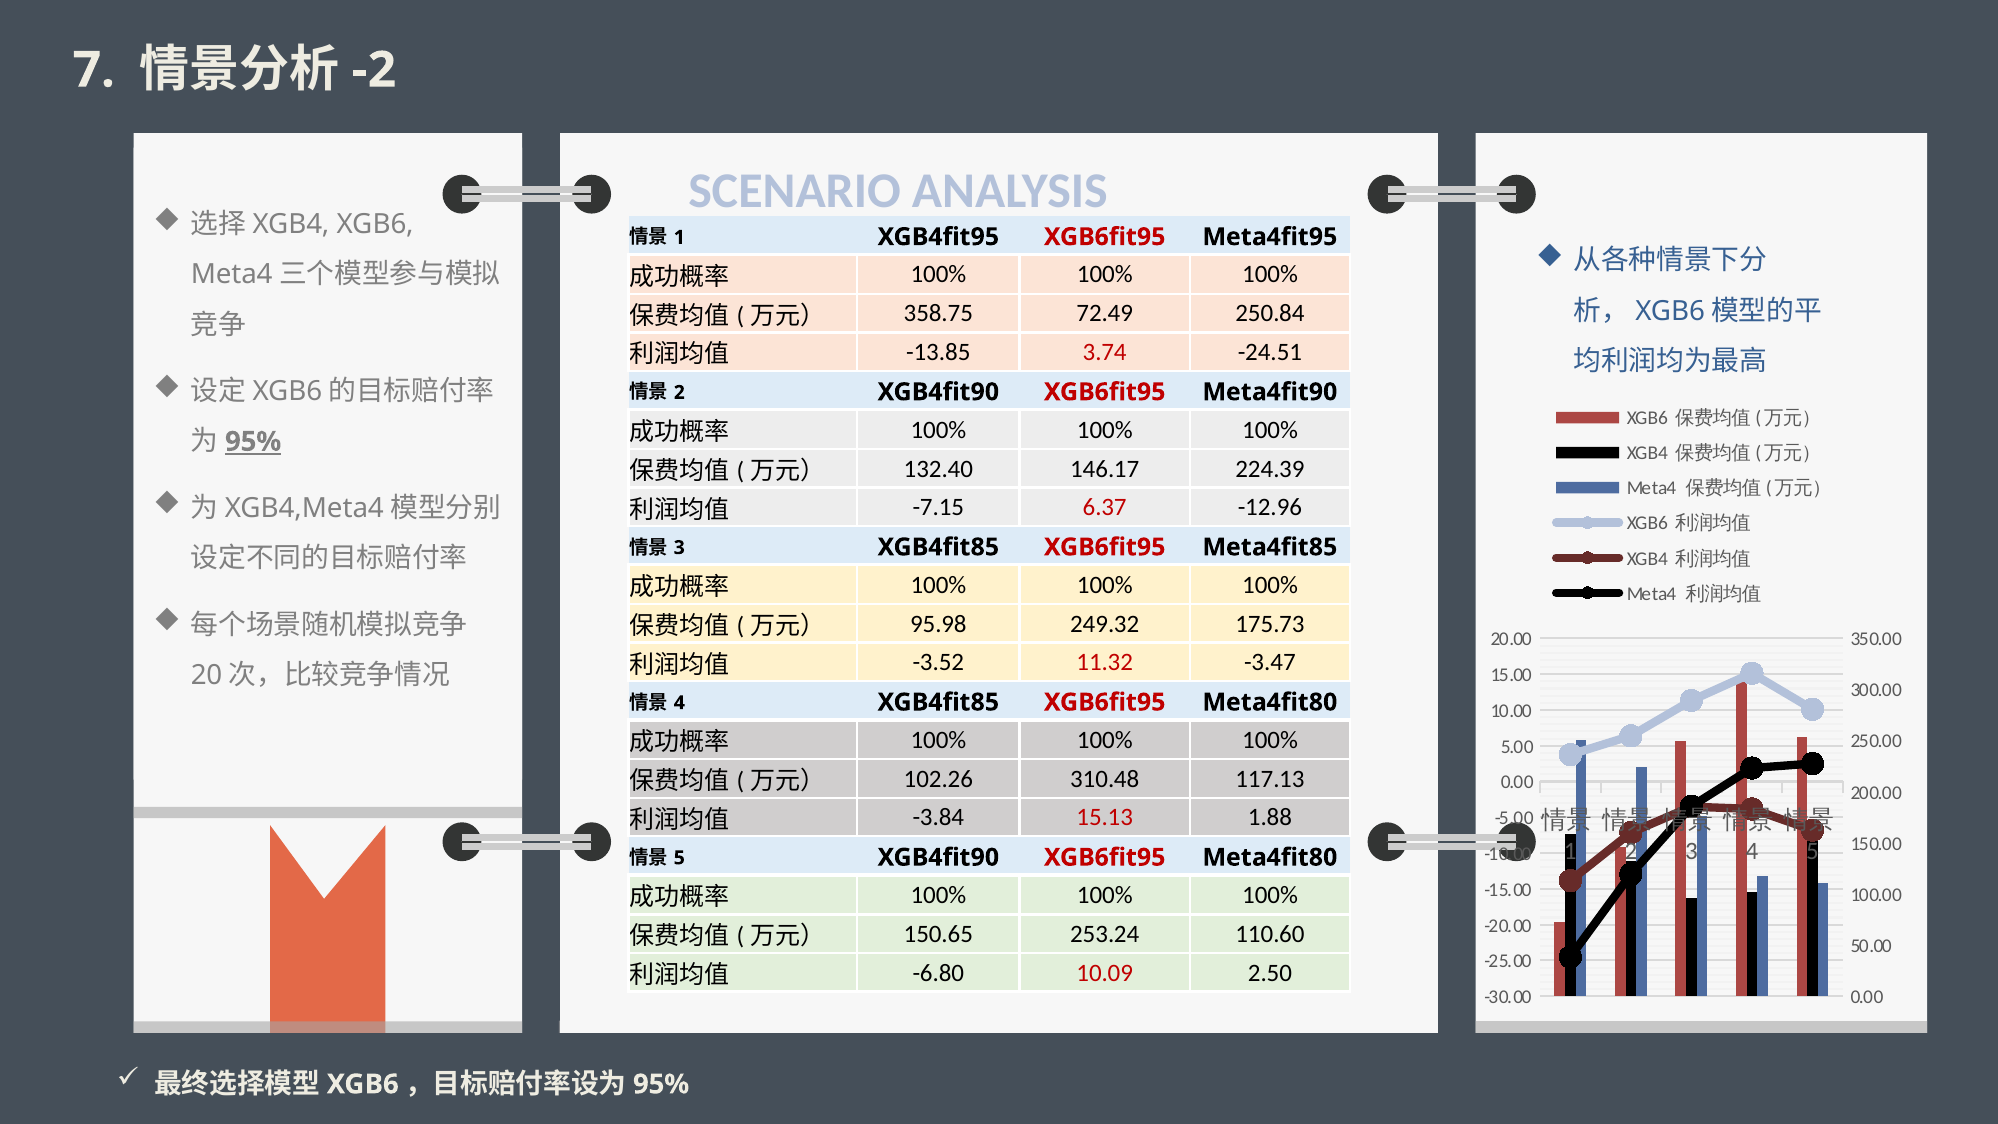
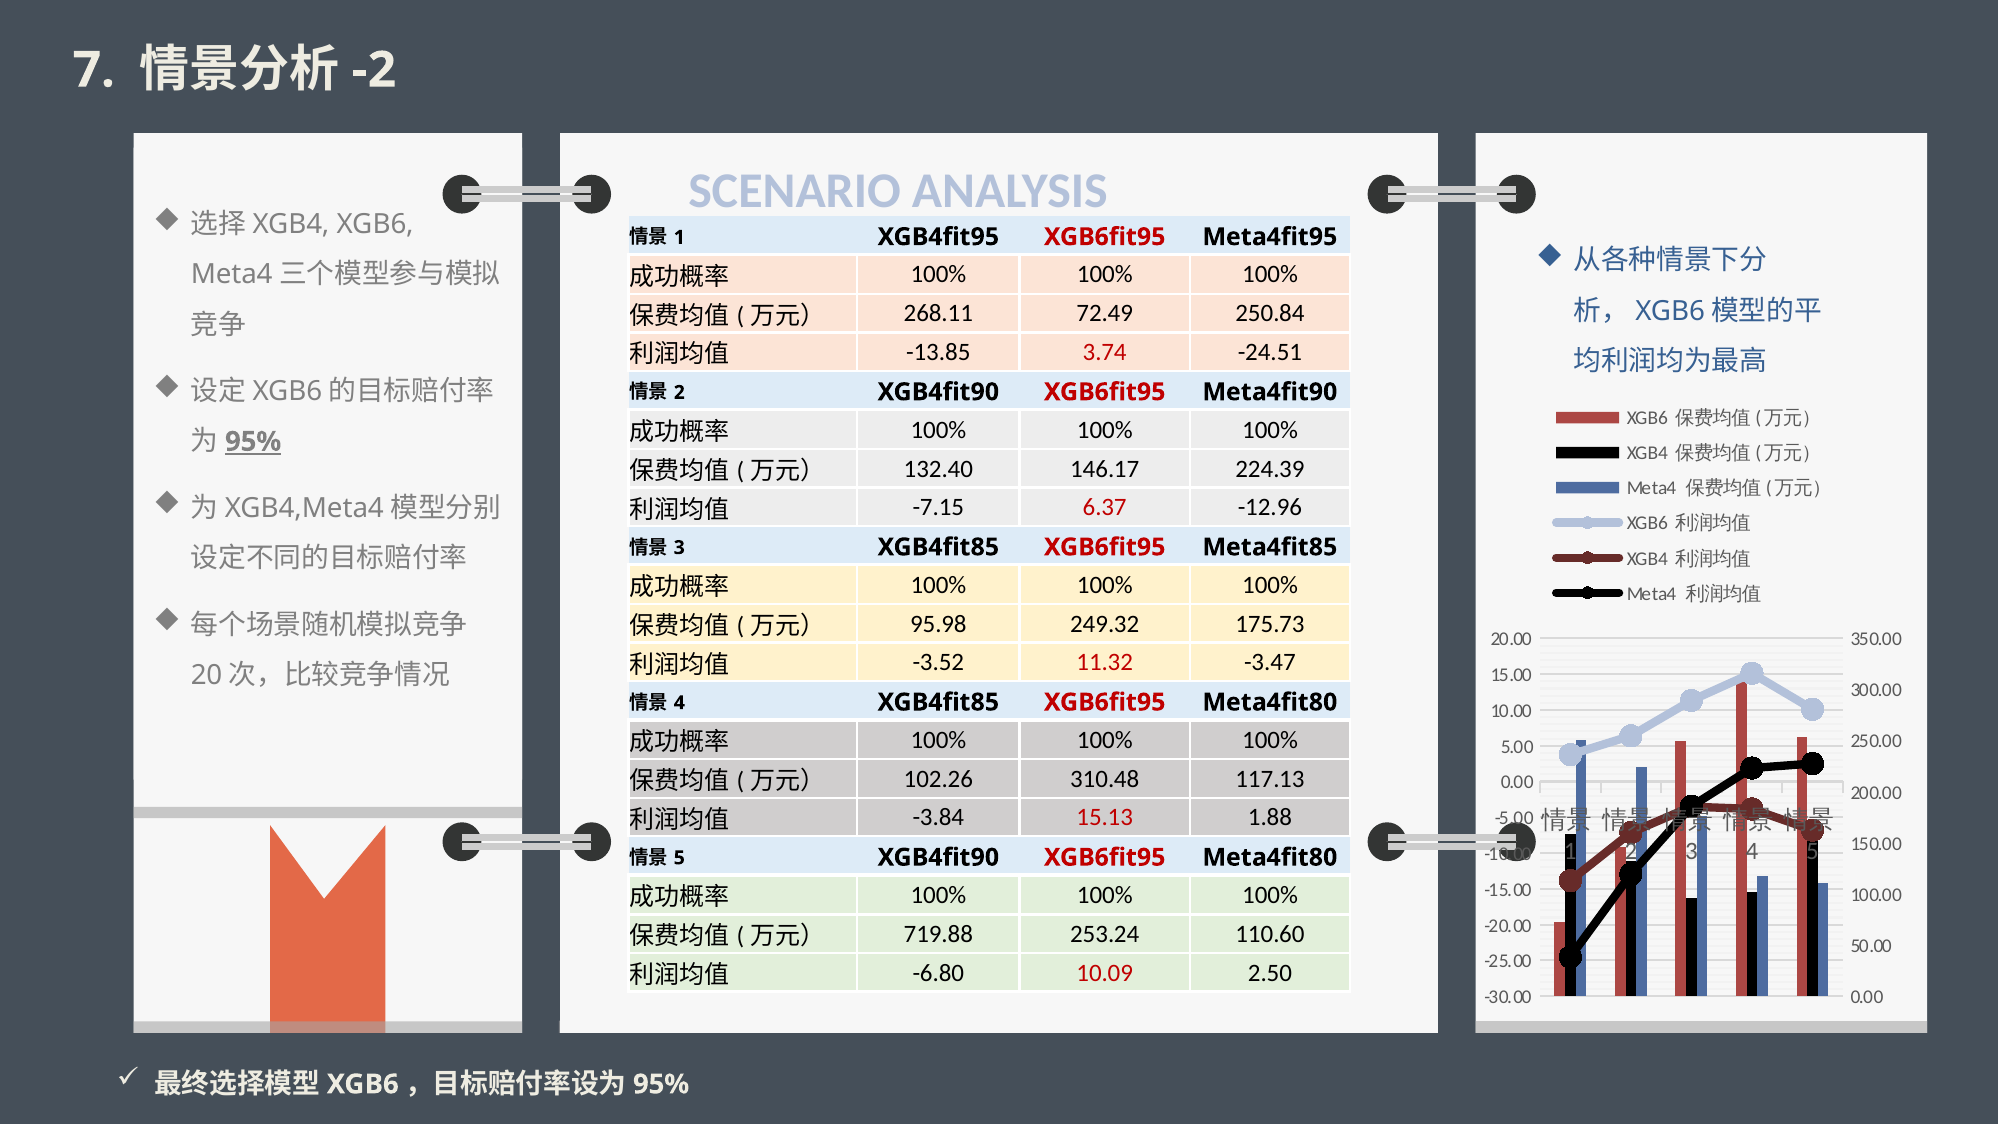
358.75: 358.75 -> 268.11
150.65: 150.65 -> 719.88
